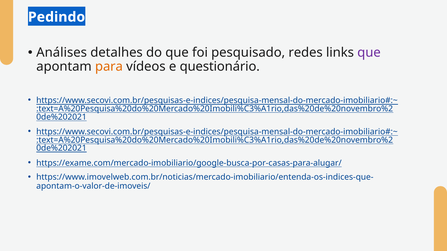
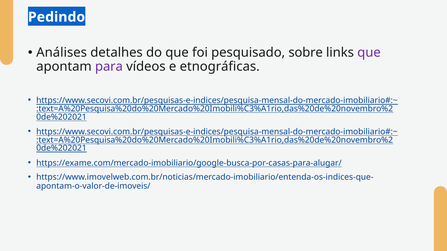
redes: redes -> sobre
para colour: orange -> purple
questionário: questionário -> etnográficas
